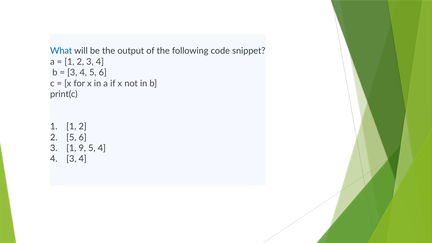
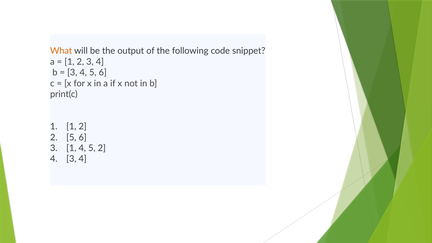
What colour: blue -> orange
1 9: 9 -> 4
5 4: 4 -> 2
